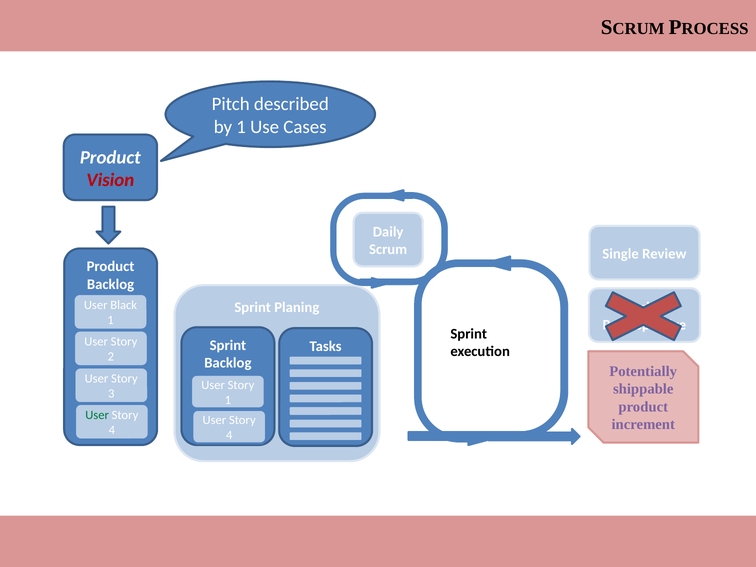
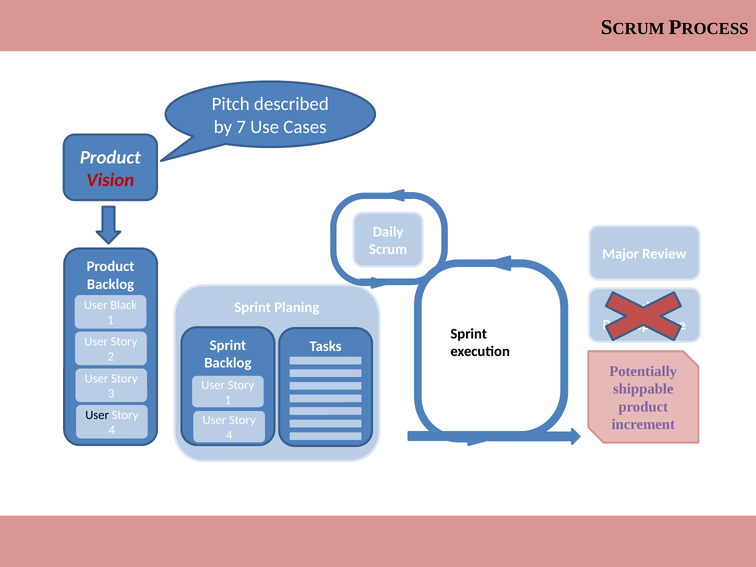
by 1: 1 -> 7
Single: Single -> Major
User at (97, 415) colour: green -> black
